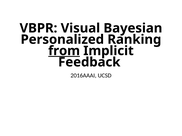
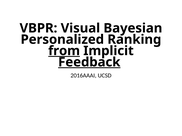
Feedback underline: none -> present
